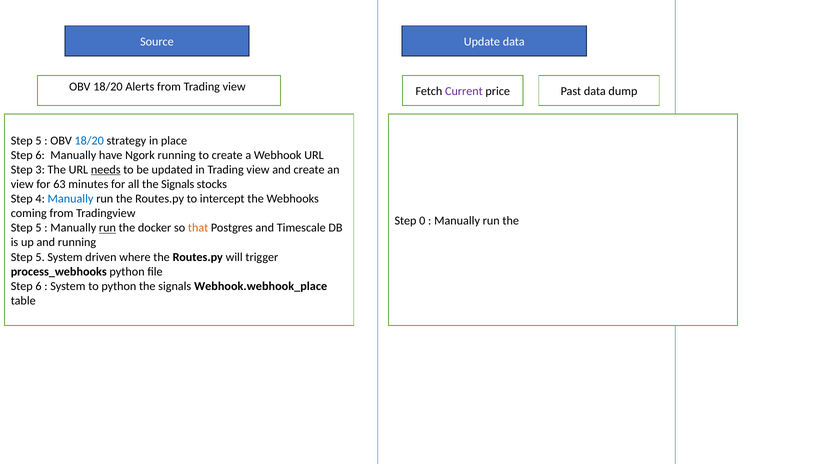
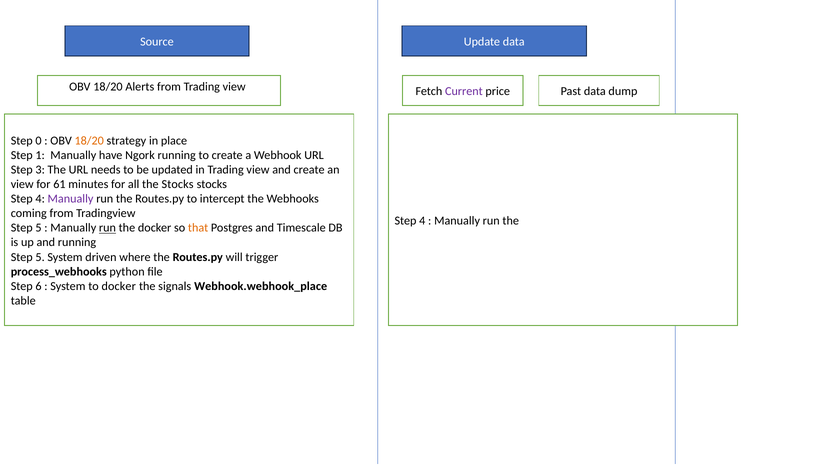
5 at (38, 140): 5 -> 0
18/20 at (89, 140) colour: blue -> orange
6 at (40, 155): 6 -> 1
needs underline: present -> none
63: 63 -> 61
all the Signals: Signals -> Stocks
Manually at (71, 199) colour: blue -> purple
0 at (422, 221): 0 -> 4
to python: python -> docker
